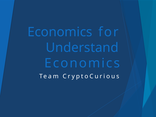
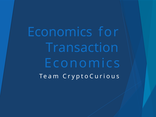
Understand: Understand -> Transaction
